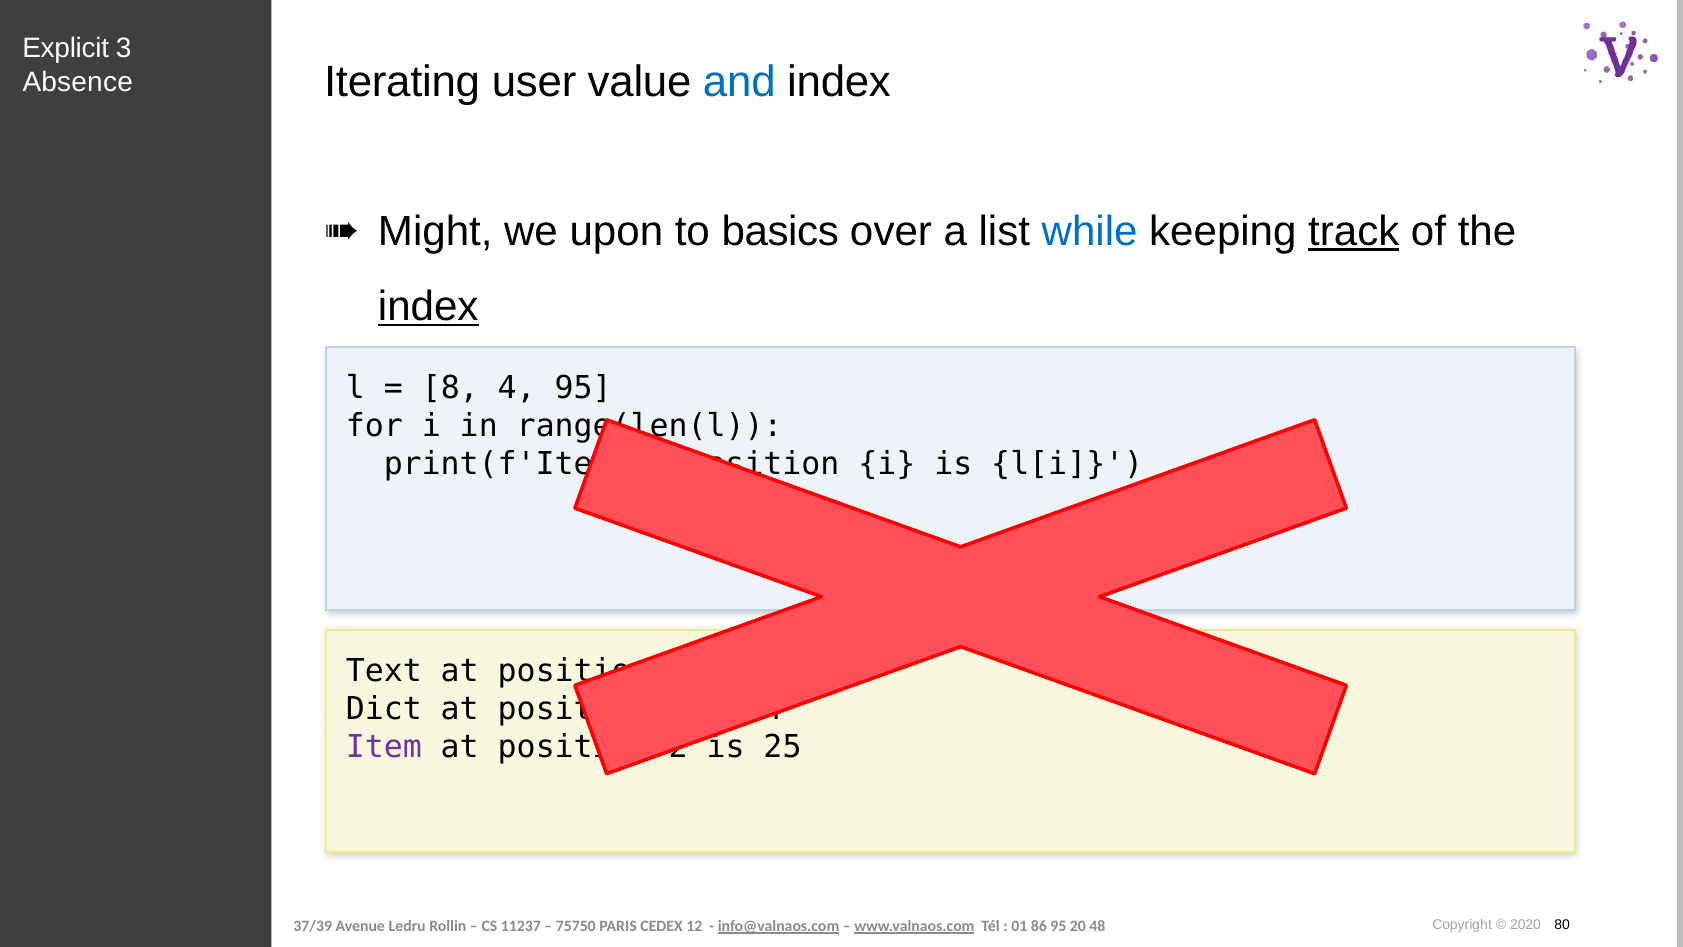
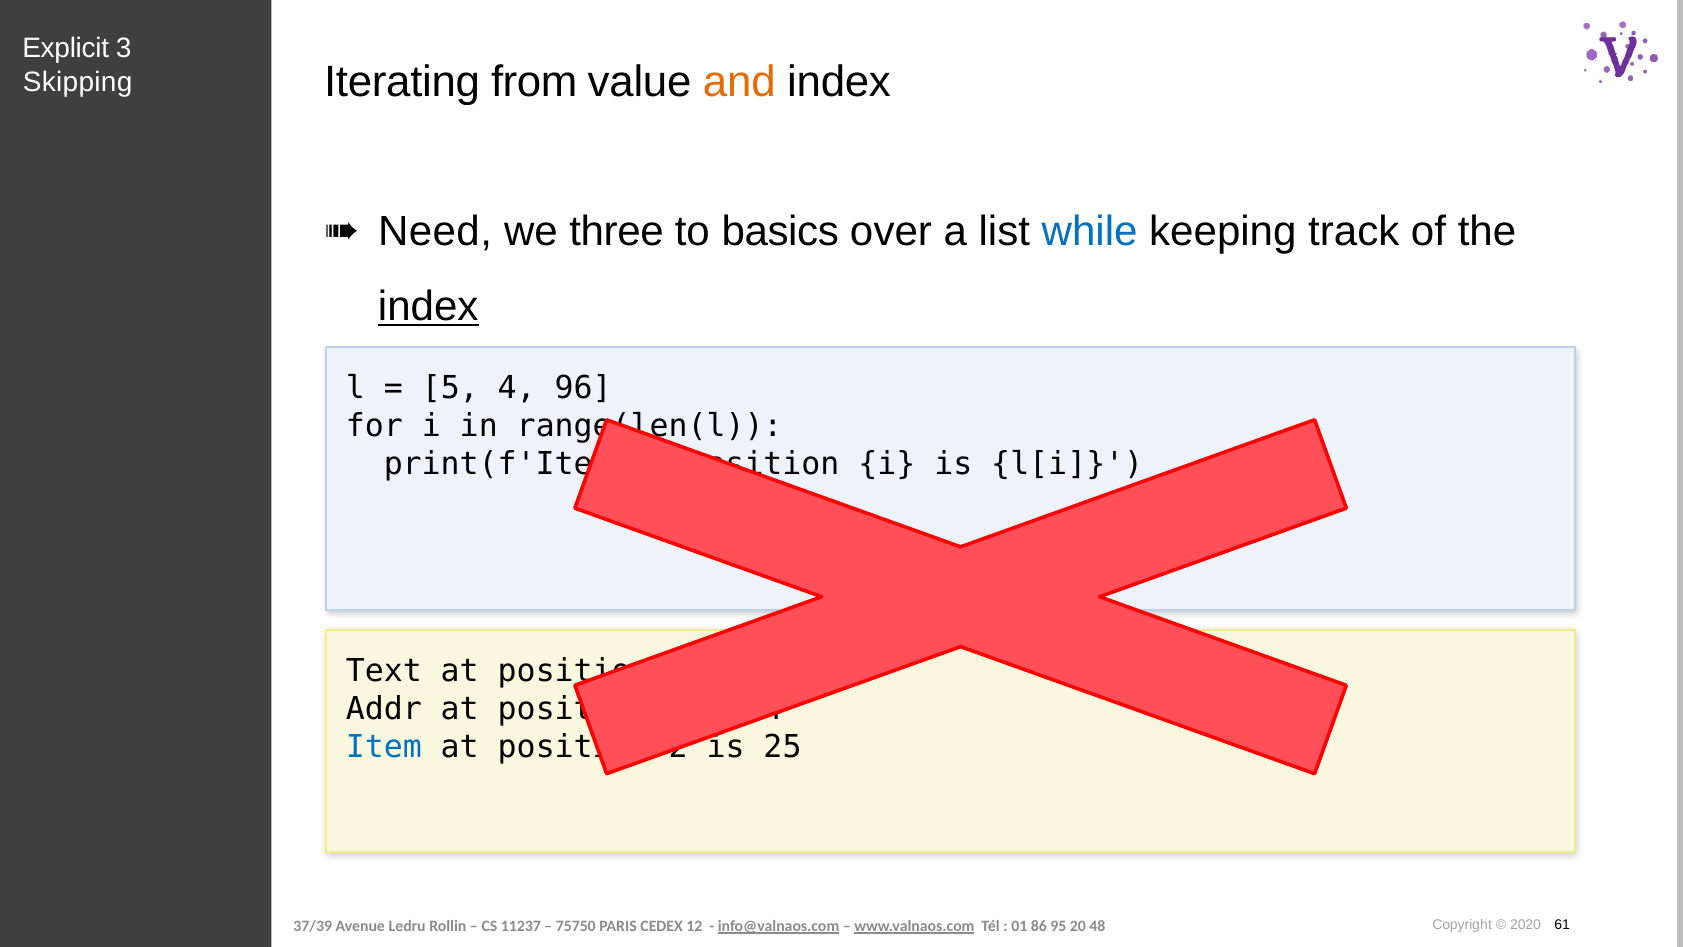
Absence: Absence -> Skipping
user: user -> from
and colour: blue -> orange
Might: Might -> Need
upon: upon -> three
track underline: present -> none
8: 8 -> 5
4 95: 95 -> 96
Dict: Dict -> Addr
Item colour: purple -> blue
80: 80 -> 61
